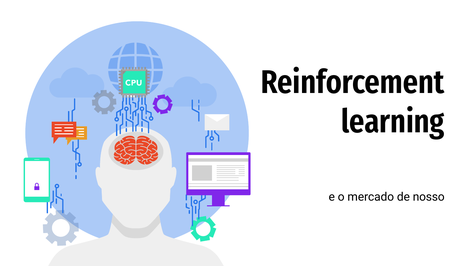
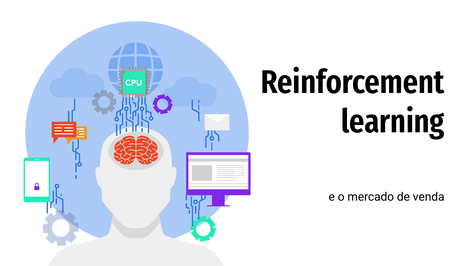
nosso: nosso -> venda
